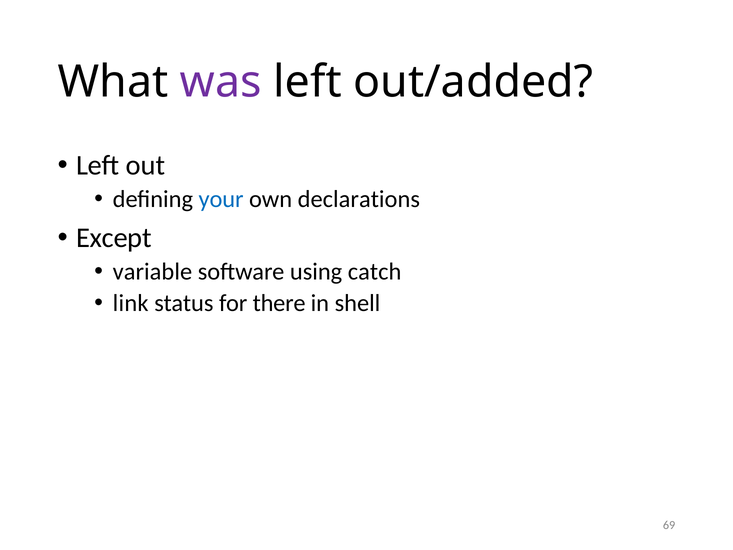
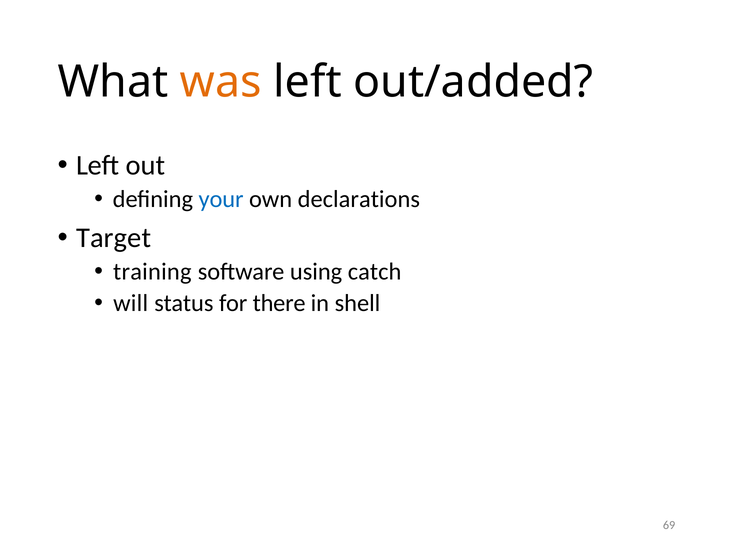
was colour: purple -> orange
Except: Except -> Target
variable: variable -> training
link: link -> will
